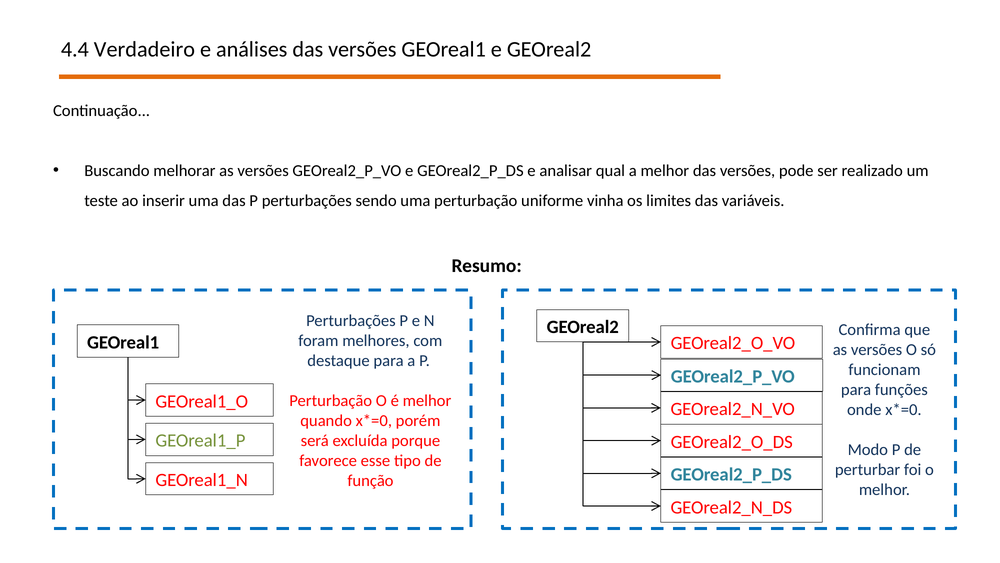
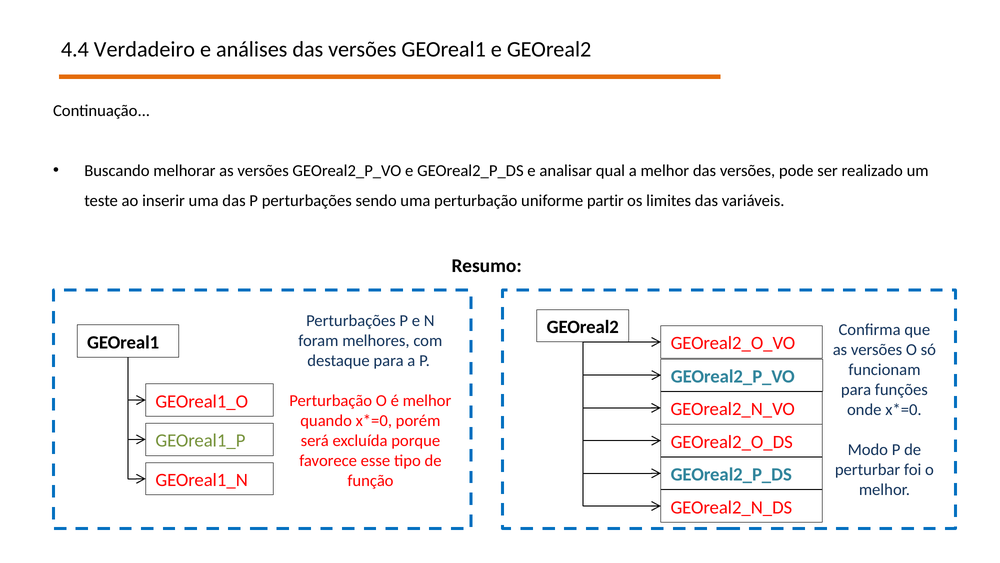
vinha: vinha -> partir
